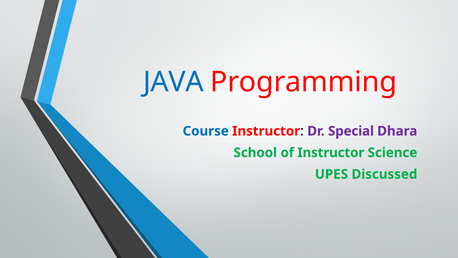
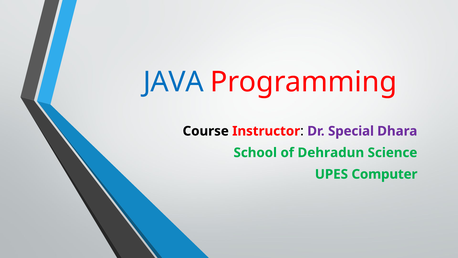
Course colour: blue -> black
of Instructor: Instructor -> Dehradun
Discussed: Discussed -> Computer
